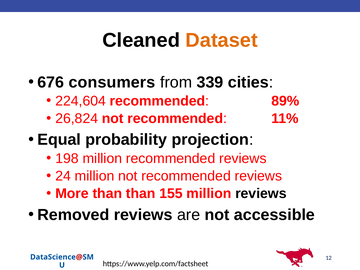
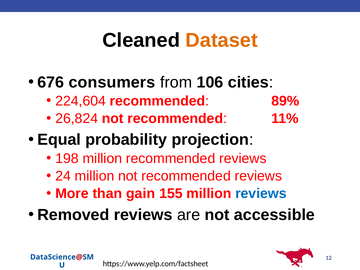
339: 339 -> 106
than than: than -> gain
reviews at (261, 194) colour: black -> blue
